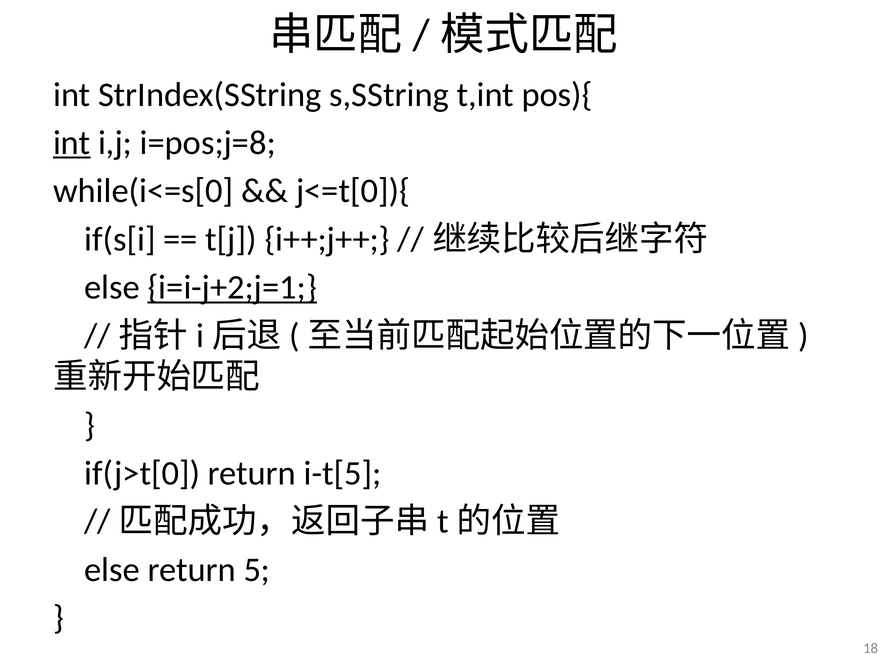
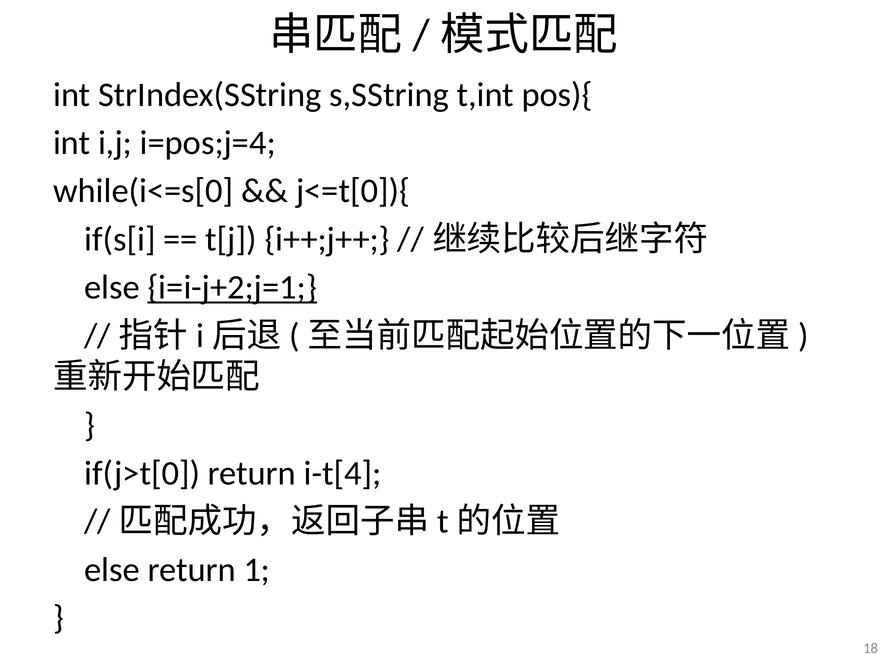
int at (72, 143) underline: present -> none
i=pos;j=8: i=pos;j=8 -> i=pos;j=4
i-t[5: i-t[5 -> i-t[4
5: 5 -> 1
